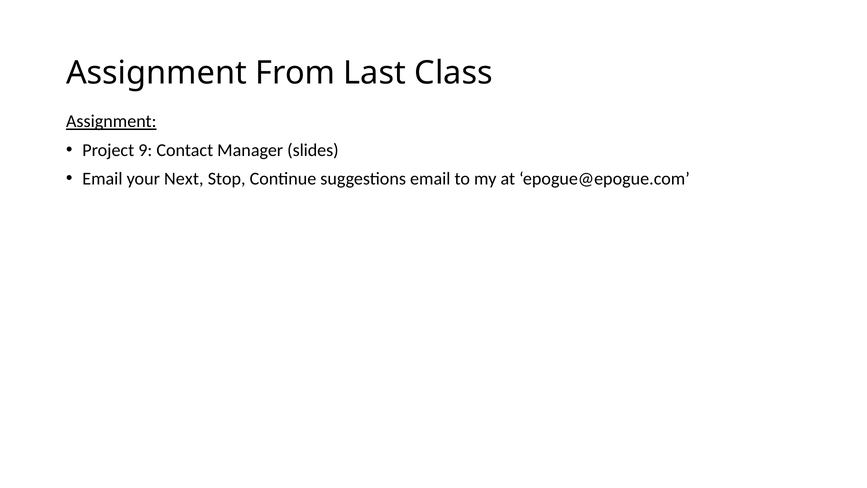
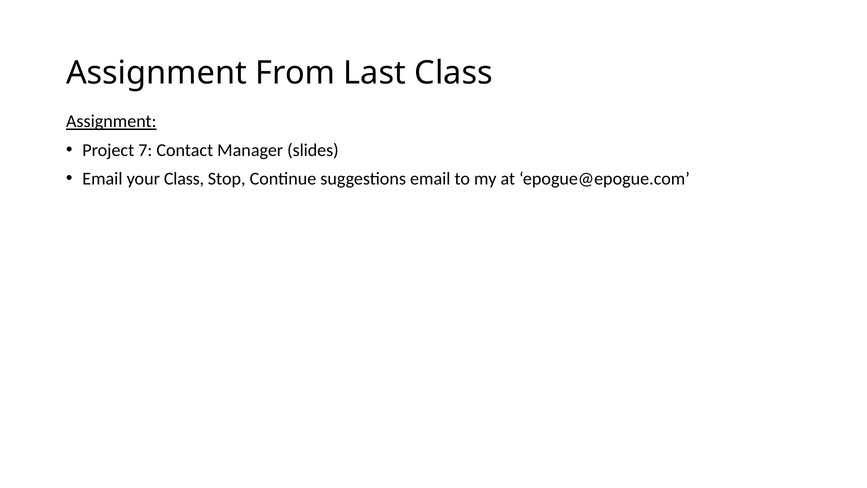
9: 9 -> 7
your Next: Next -> Class
